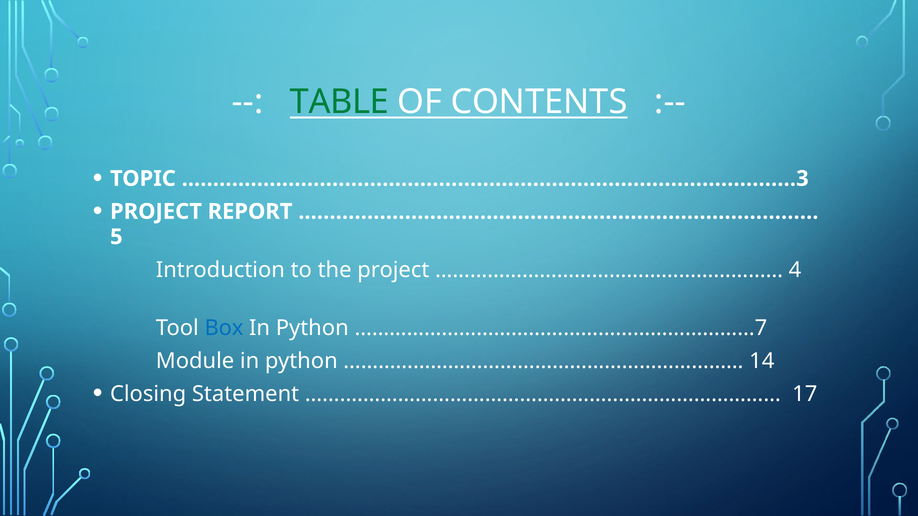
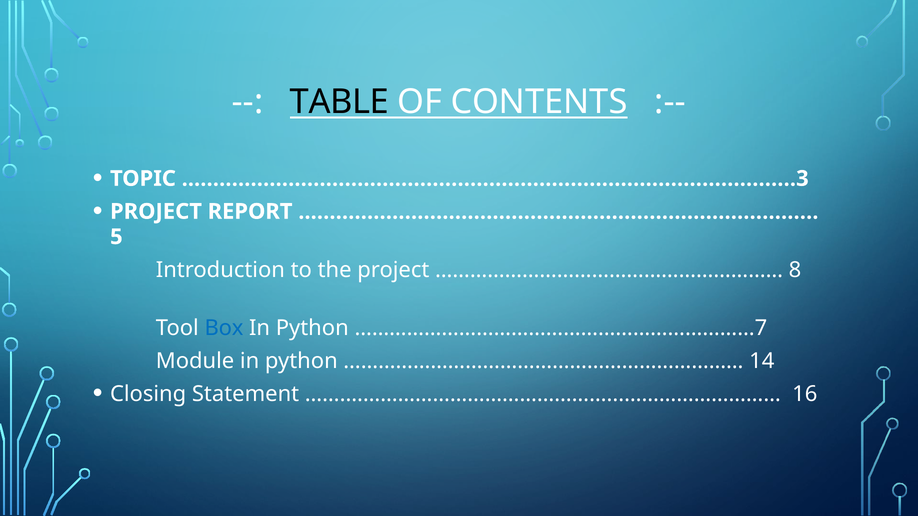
TABLE colour: green -> black
4: 4 -> 8
17: 17 -> 16
